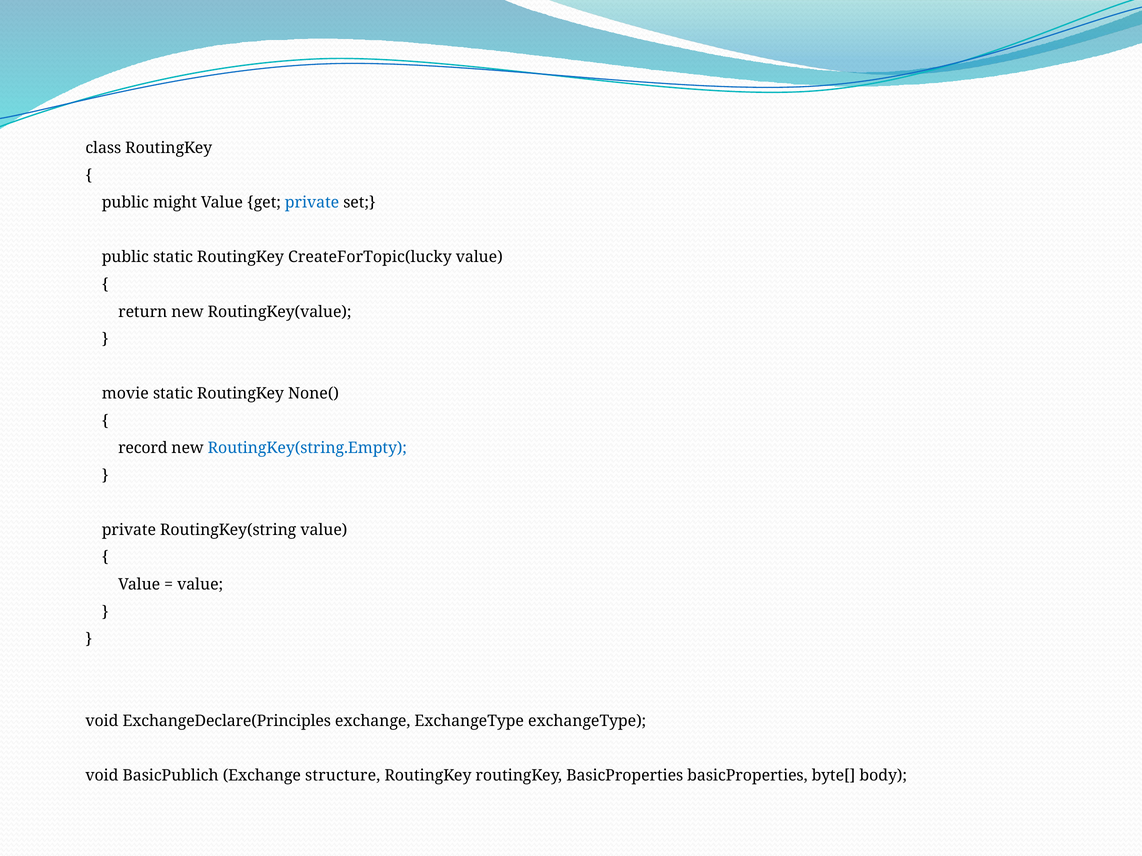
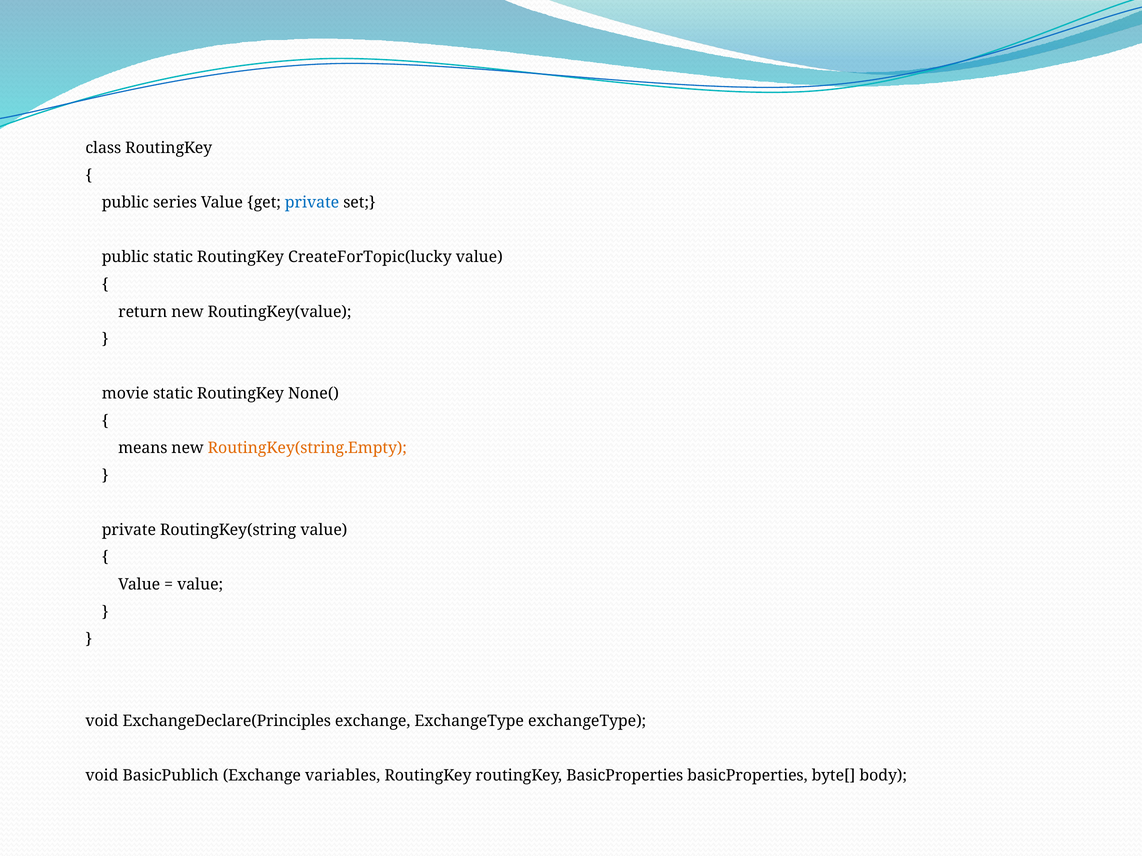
might: might -> series
record: record -> means
RoutingKey(string.Empty colour: blue -> orange
structure: structure -> variables
